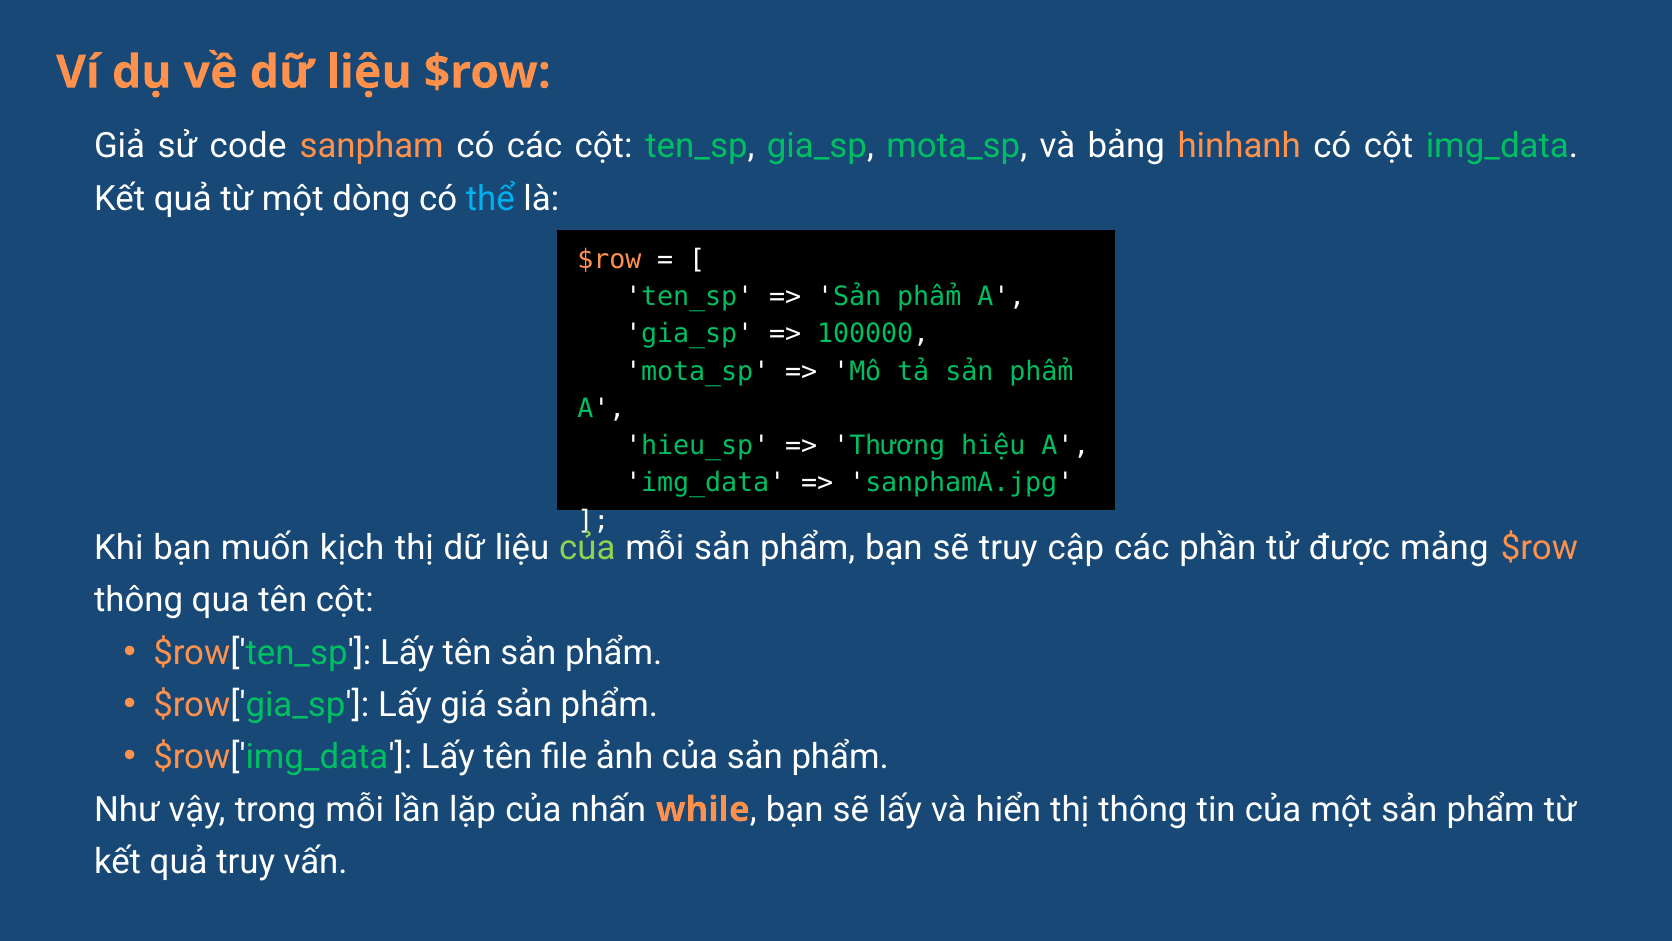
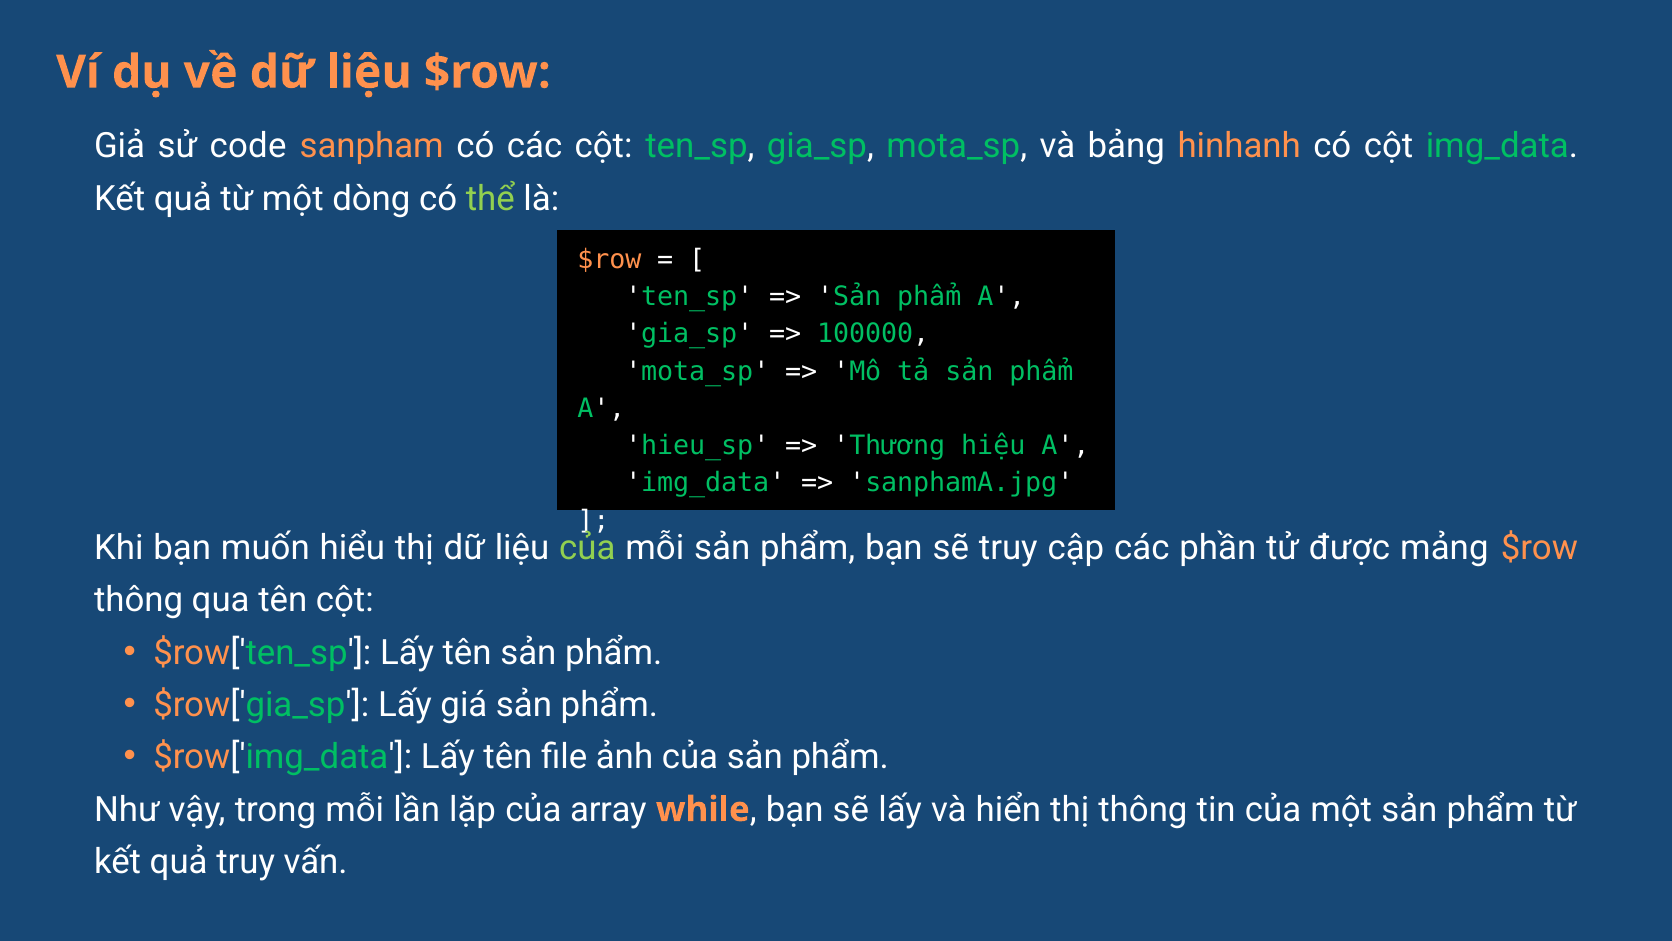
thể colour: light blue -> light green
kịch: kịch -> hiểu
nhấn: nhấn -> array
